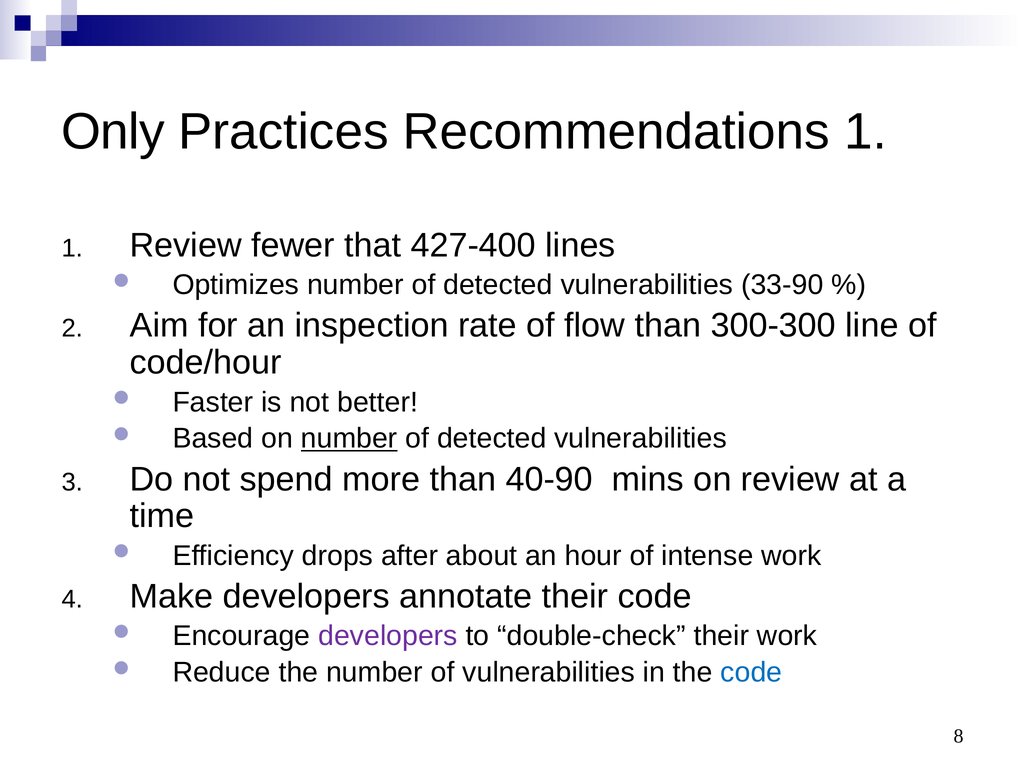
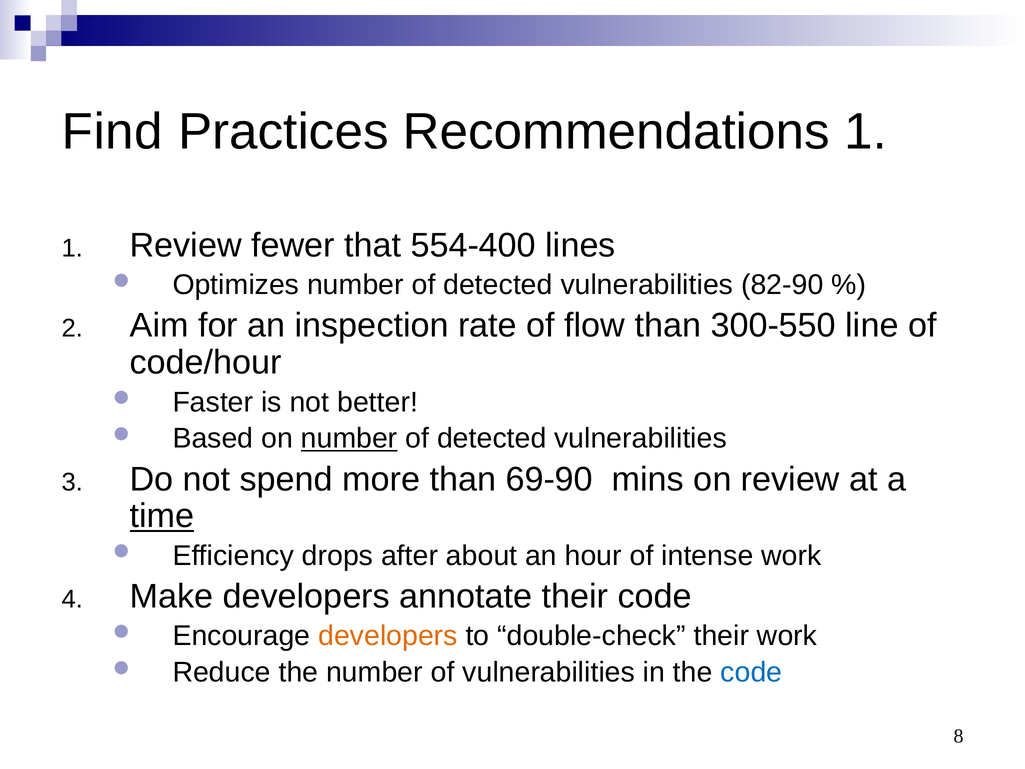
Only: Only -> Find
427-400: 427-400 -> 554-400
33-90: 33-90 -> 82-90
300-300: 300-300 -> 300-550
40-90: 40-90 -> 69-90
time underline: none -> present
developers at (388, 636) colour: purple -> orange
